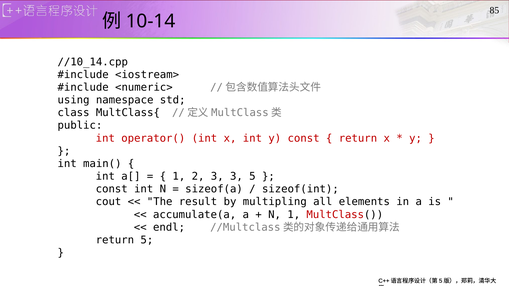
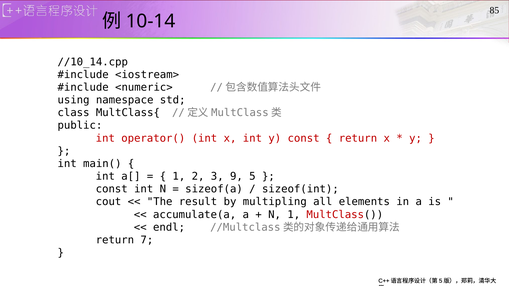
3 3: 3 -> 9
return 5: 5 -> 7
